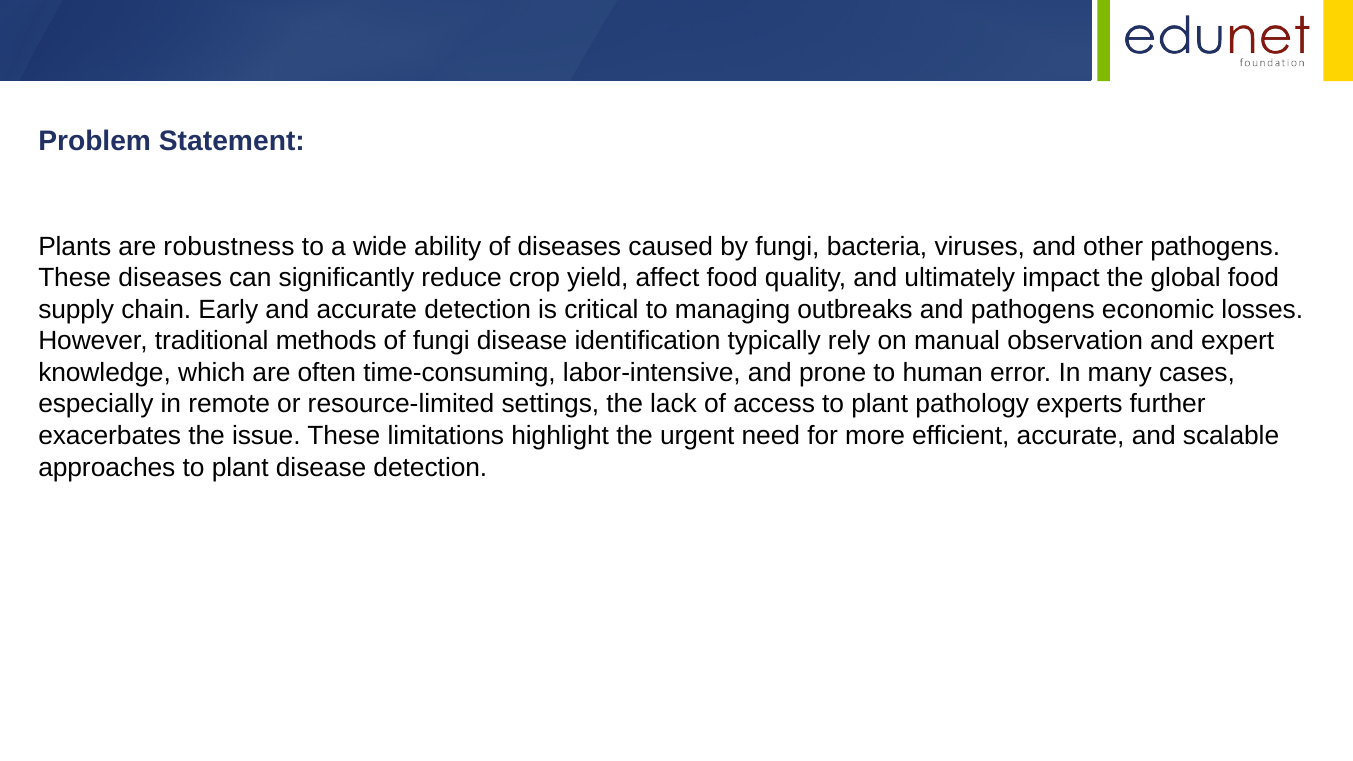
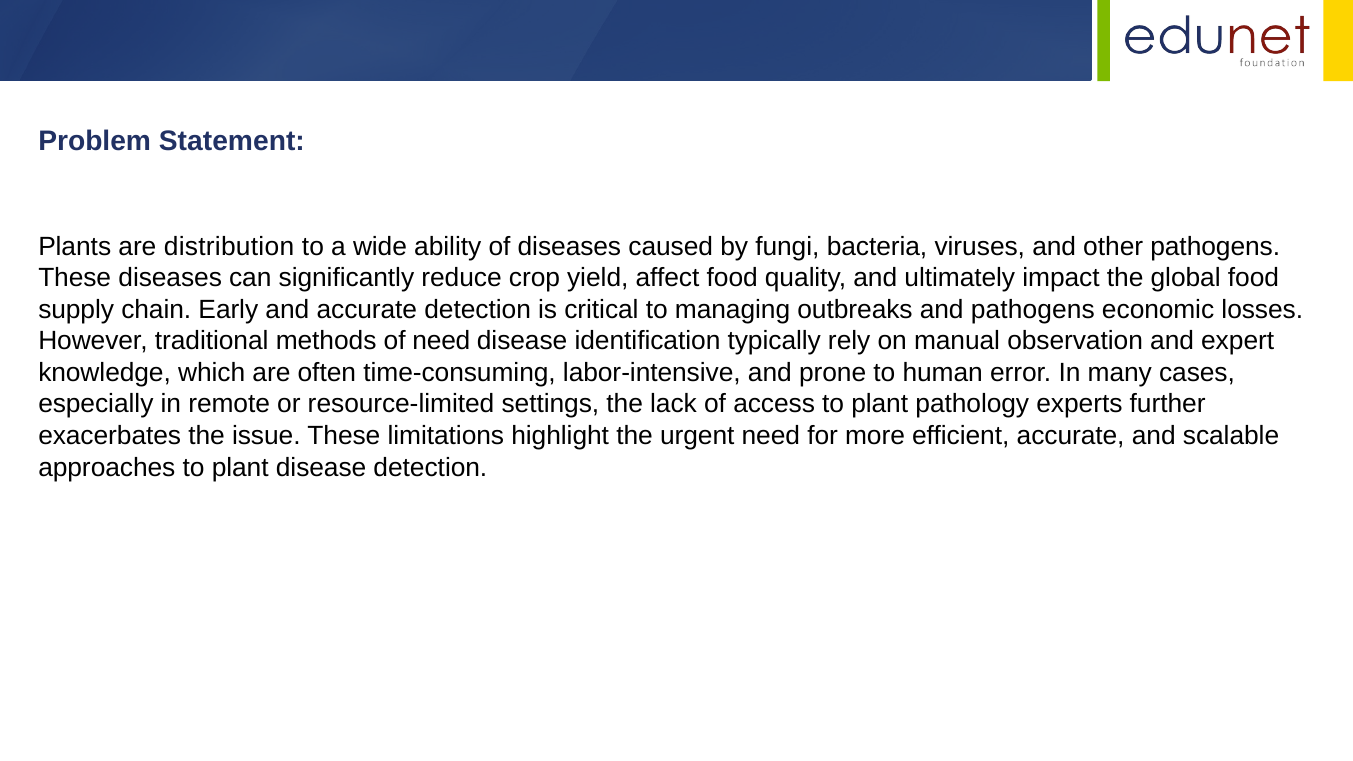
robustness: robustness -> distribution
of fungi: fungi -> need
